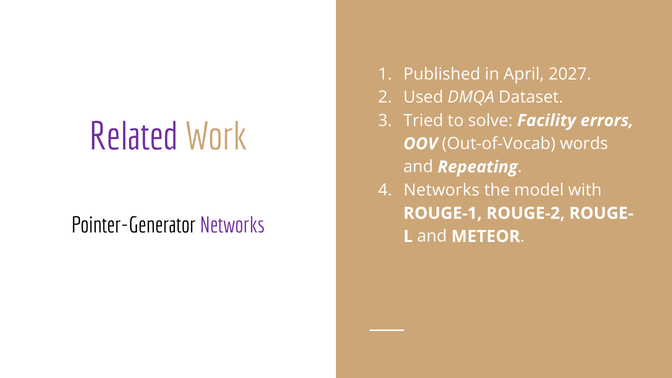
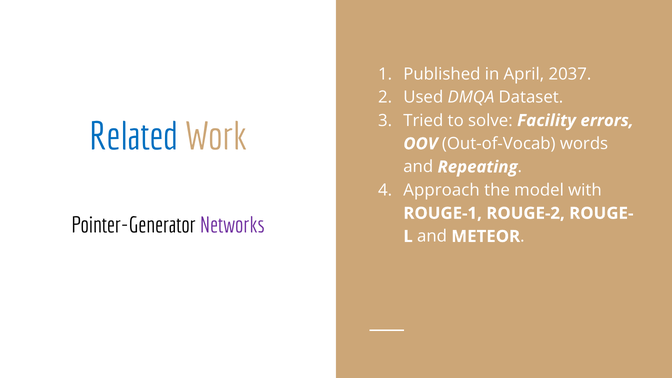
2027: 2027 -> 2037
Related colour: purple -> blue
Networks at (442, 190): Networks -> Approach
